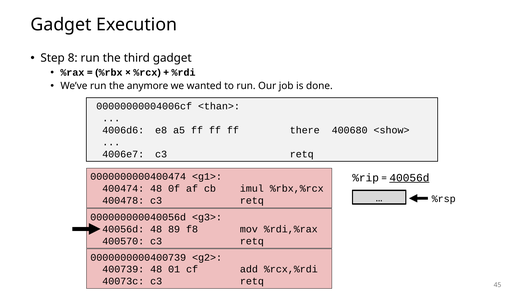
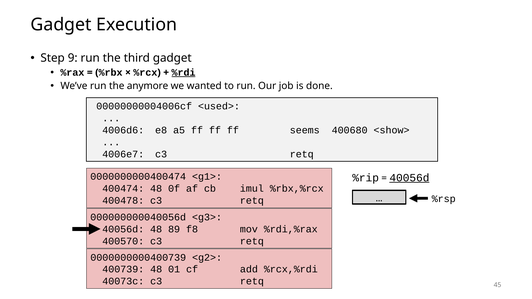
8: 8 -> 9
%rdi underline: none -> present
<than>: <than> -> <used>
there: there -> seems
